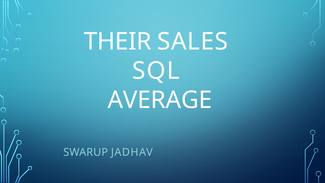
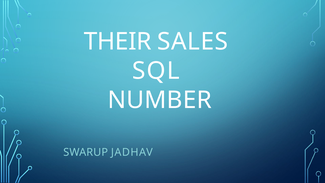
AVERAGE: AVERAGE -> NUMBER
